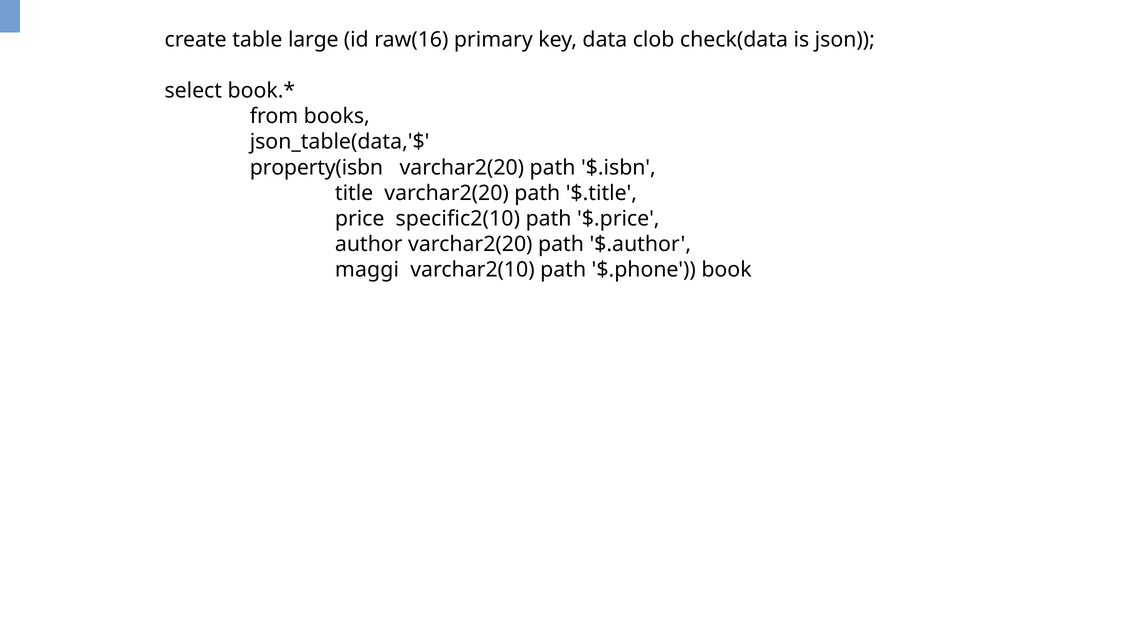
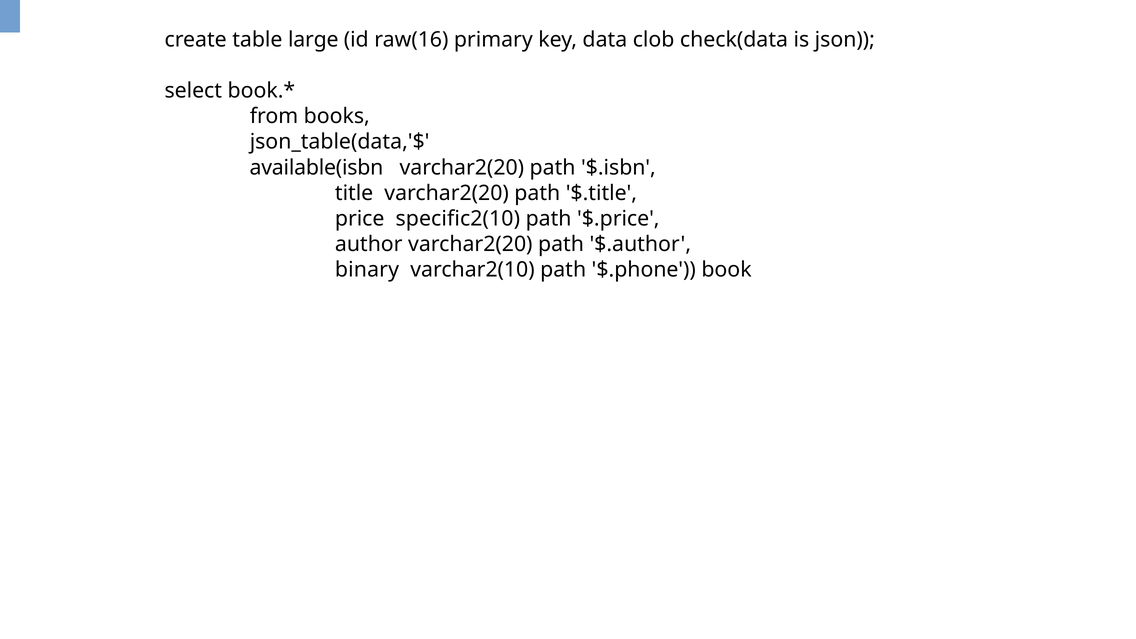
property(isbn: property(isbn -> available(isbn
maggi: maggi -> binary
